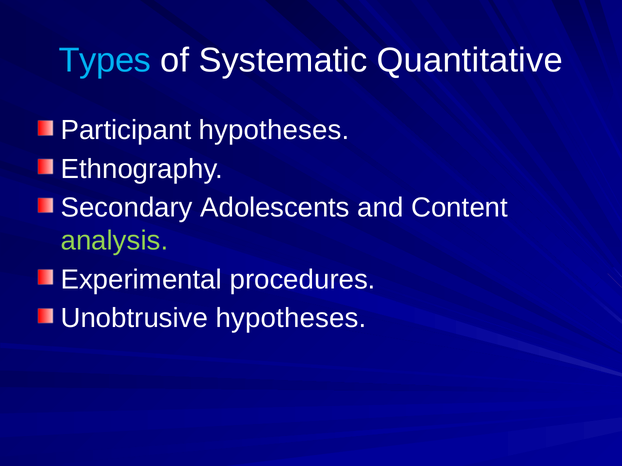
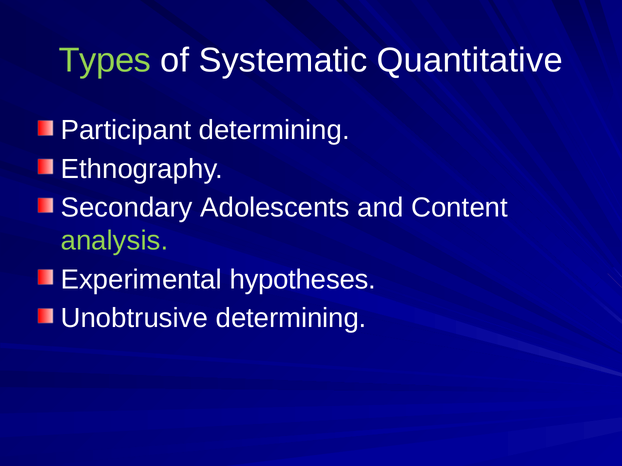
Types colour: light blue -> light green
Participant hypotheses: hypotheses -> determining
procedures: procedures -> hypotheses
Unobtrusive hypotheses: hypotheses -> determining
